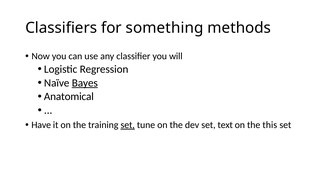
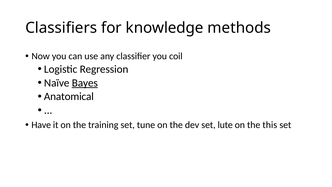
something: something -> knowledge
will: will -> coil
set at (128, 125) underline: present -> none
text: text -> lute
